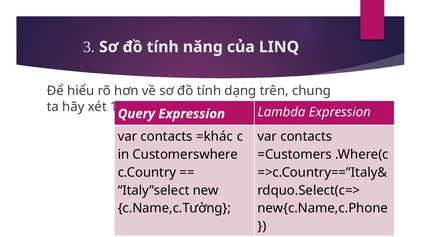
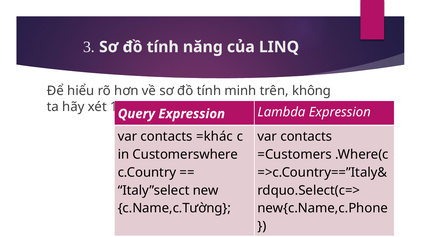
dạng: dạng -> minh
chung: chung -> không
